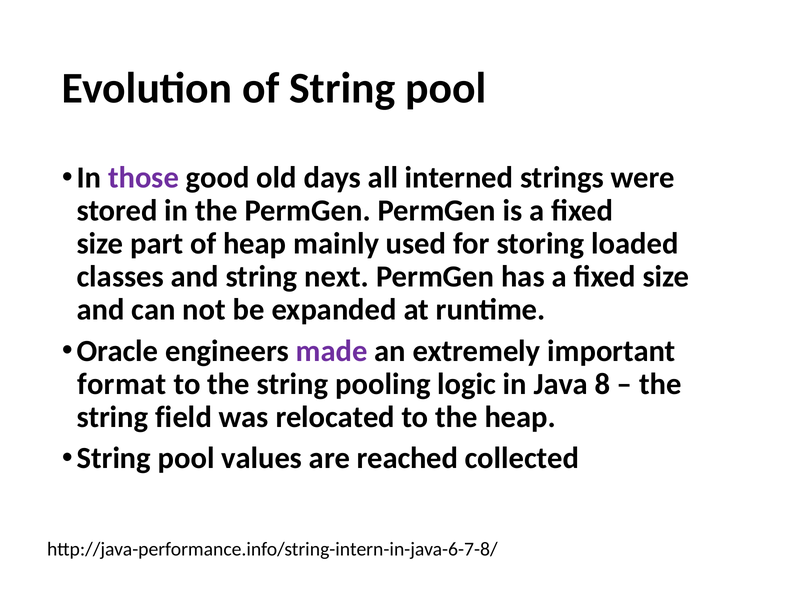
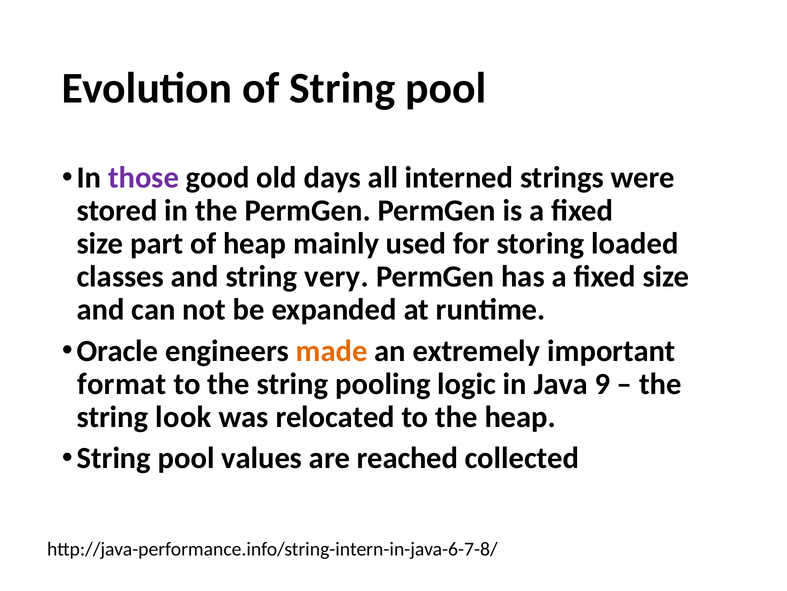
next: next -> very
made colour: purple -> orange
8: 8 -> 9
field: field -> look
